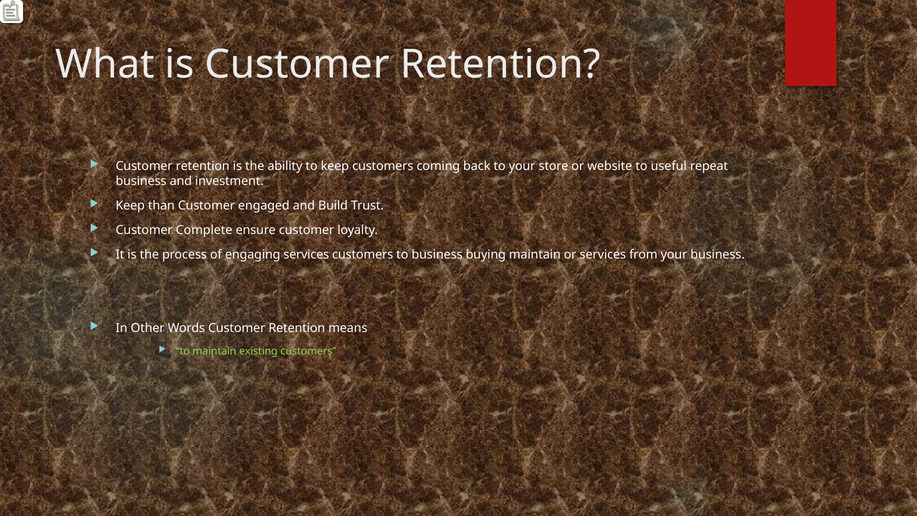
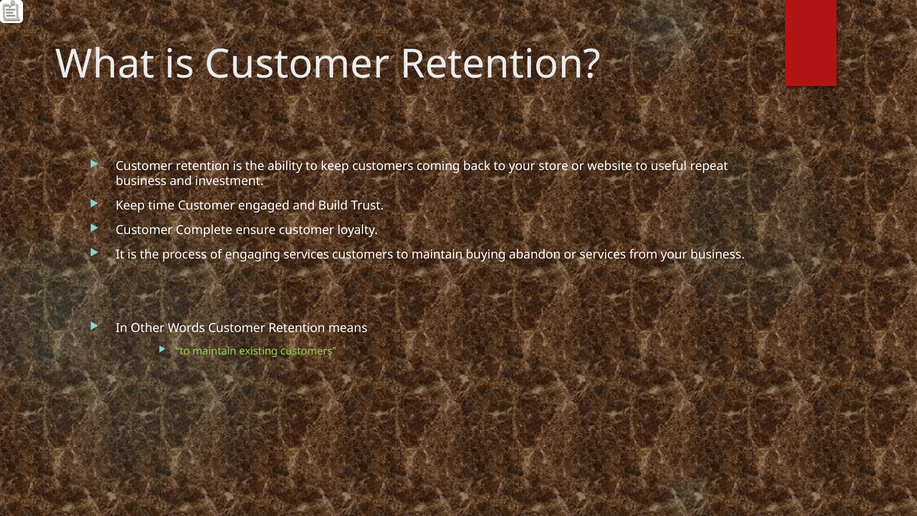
than: than -> time
customers to business: business -> maintain
buying maintain: maintain -> abandon
